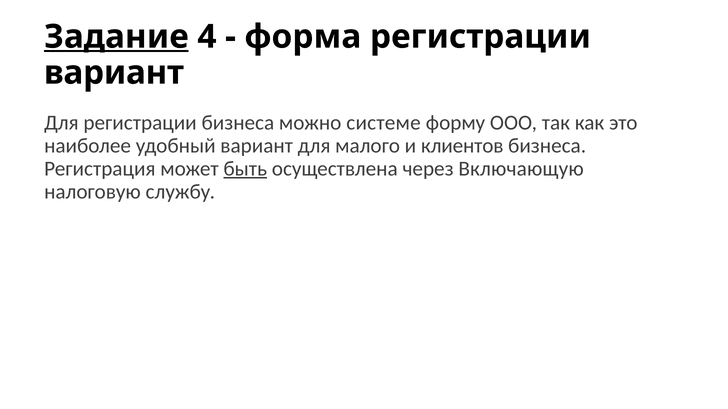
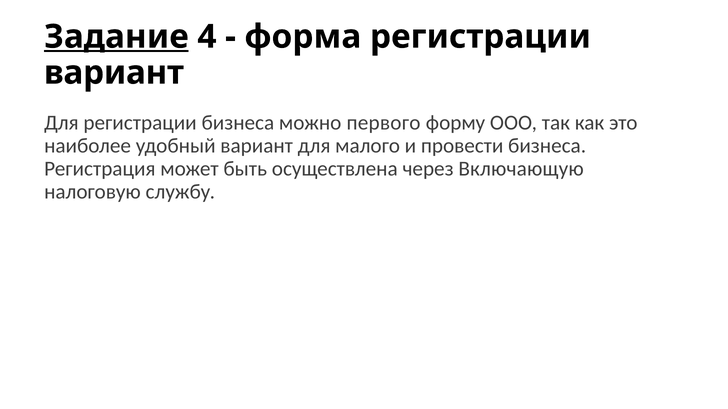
системе: системе -> первого
клиентов: клиентов -> провести
быть underline: present -> none
